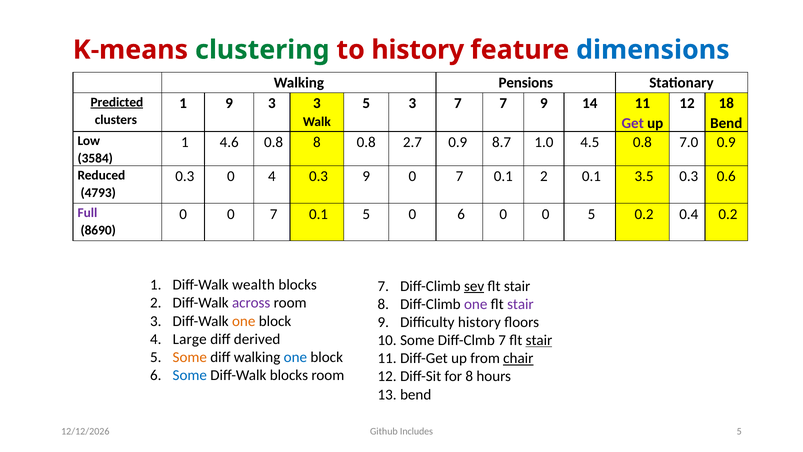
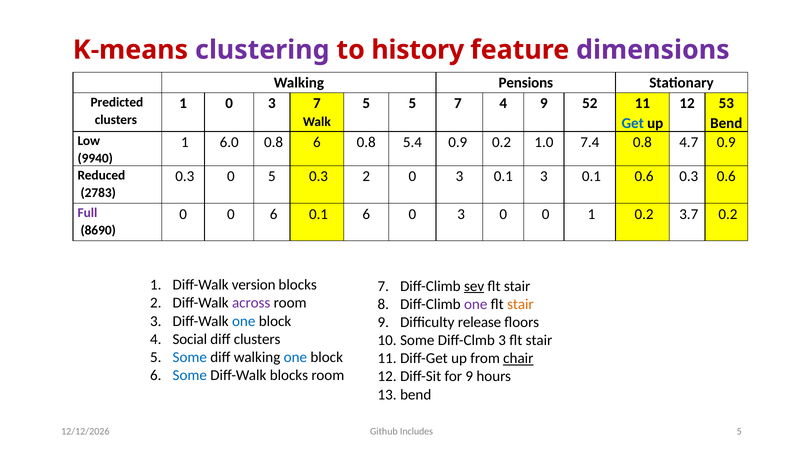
clustering colour: green -> purple
dimensions colour: blue -> purple
Predicted underline: present -> none
1 9: 9 -> 0
3 3: 3 -> 7
5 3: 3 -> 5
7 7: 7 -> 4
14: 14 -> 52
18: 18 -> 53
Get colour: purple -> blue
4.6: 4.6 -> 6.0
0.8 8: 8 -> 6
2.7: 2.7 -> 5.4
0.9 8.7: 8.7 -> 0.2
4.5: 4.5 -> 7.4
7.0: 7.0 -> 4.7
3584: 3584 -> 9940
0 4: 4 -> 5
0.3 9: 9 -> 2
7 at (459, 176): 7 -> 3
0.1 2: 2 -> 3
0.1 3.5: 3.5 -> 0.6
4793: 4793 -> 2783
0 0 7: 7 -> 6
0.1 5: 5 -> 6
6 at (461, 214): 6 -> 3
0 5: 5 -> 1
0.4: 0.4 -> 3.7
wealth: wealth -> version
stair at (520, 304) colour: purple -> orange
one at (244, 321) colour: orange -> blue
Difficulty history: history -> release
Large: Large -> Social
diff derived: derived -> clusters
Diff-Clmb 7: 7 -> 3
stair at (539, 340) underline: present -> none
Some at (190, 357) colour: orange -> blue
for 8: 8 -> 9
